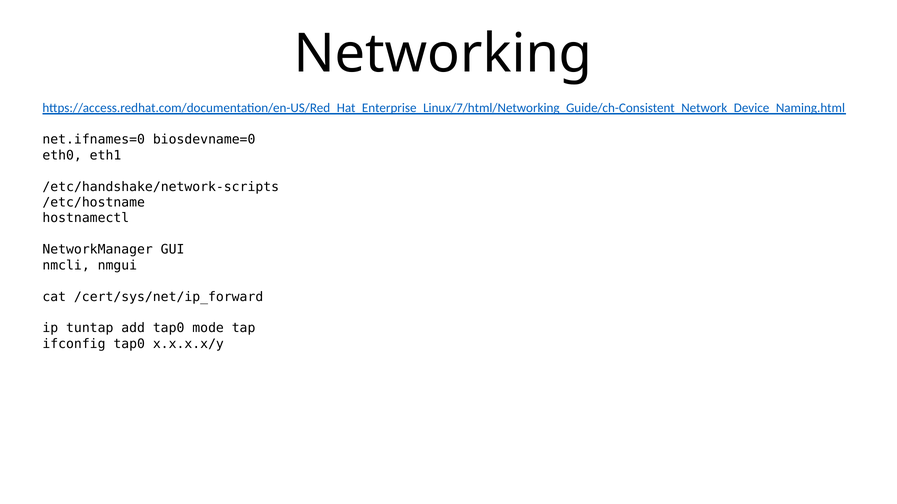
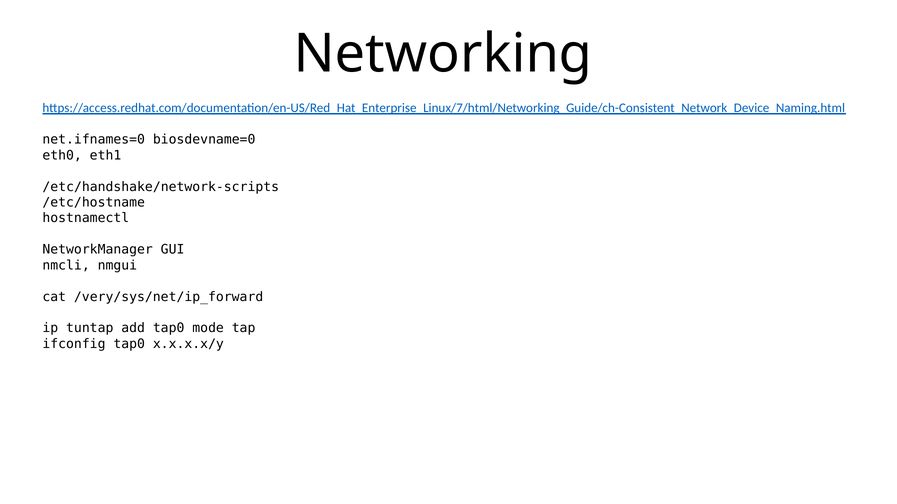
/cert/sys/net/ip_forward: /cert/sys/net/ip_forward -> /very/sys/net/ip_forward
